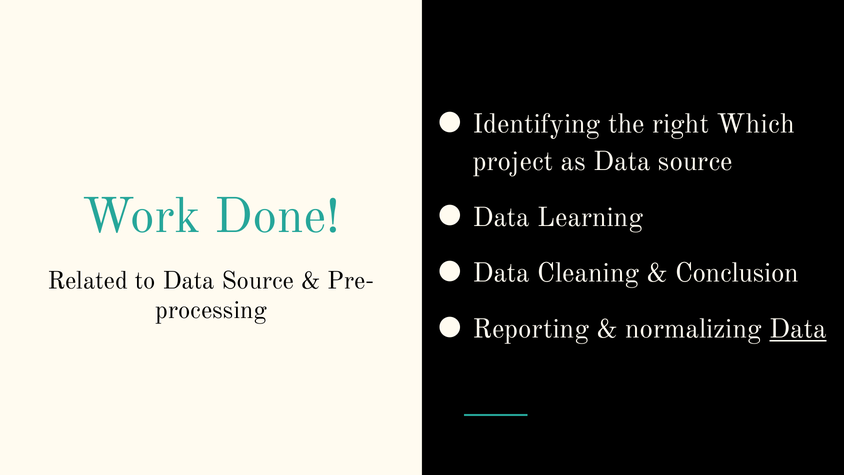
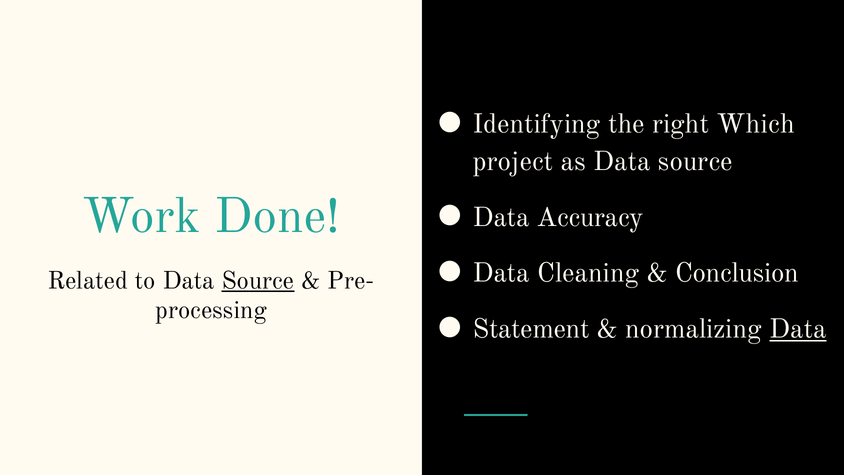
Learning: Learning -> Accuracy
Source at (258, 281) underline: none -> present
Reporting: Reporting -> Statement
